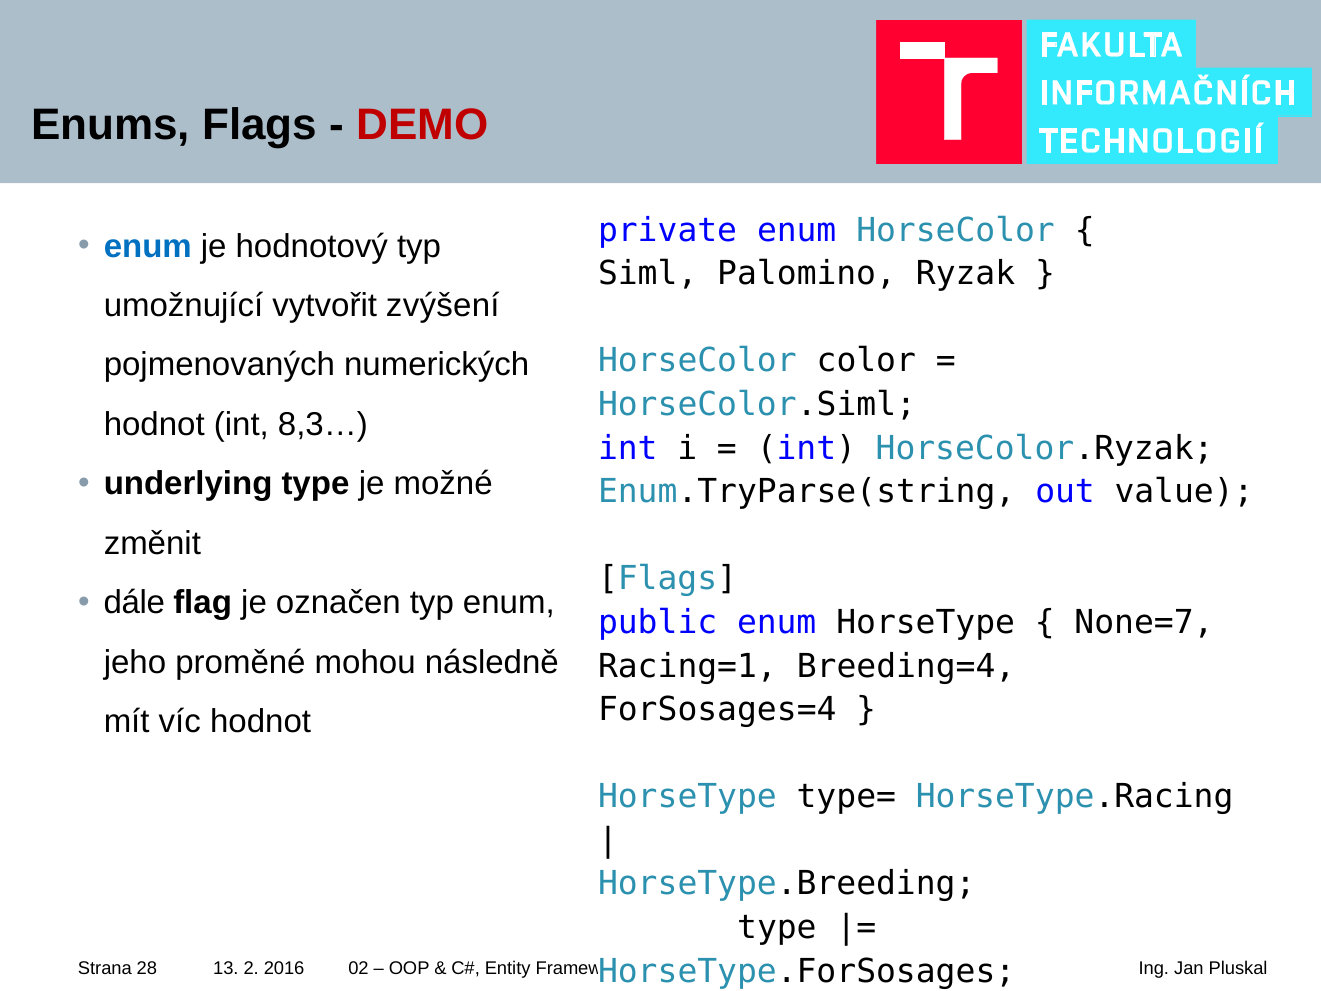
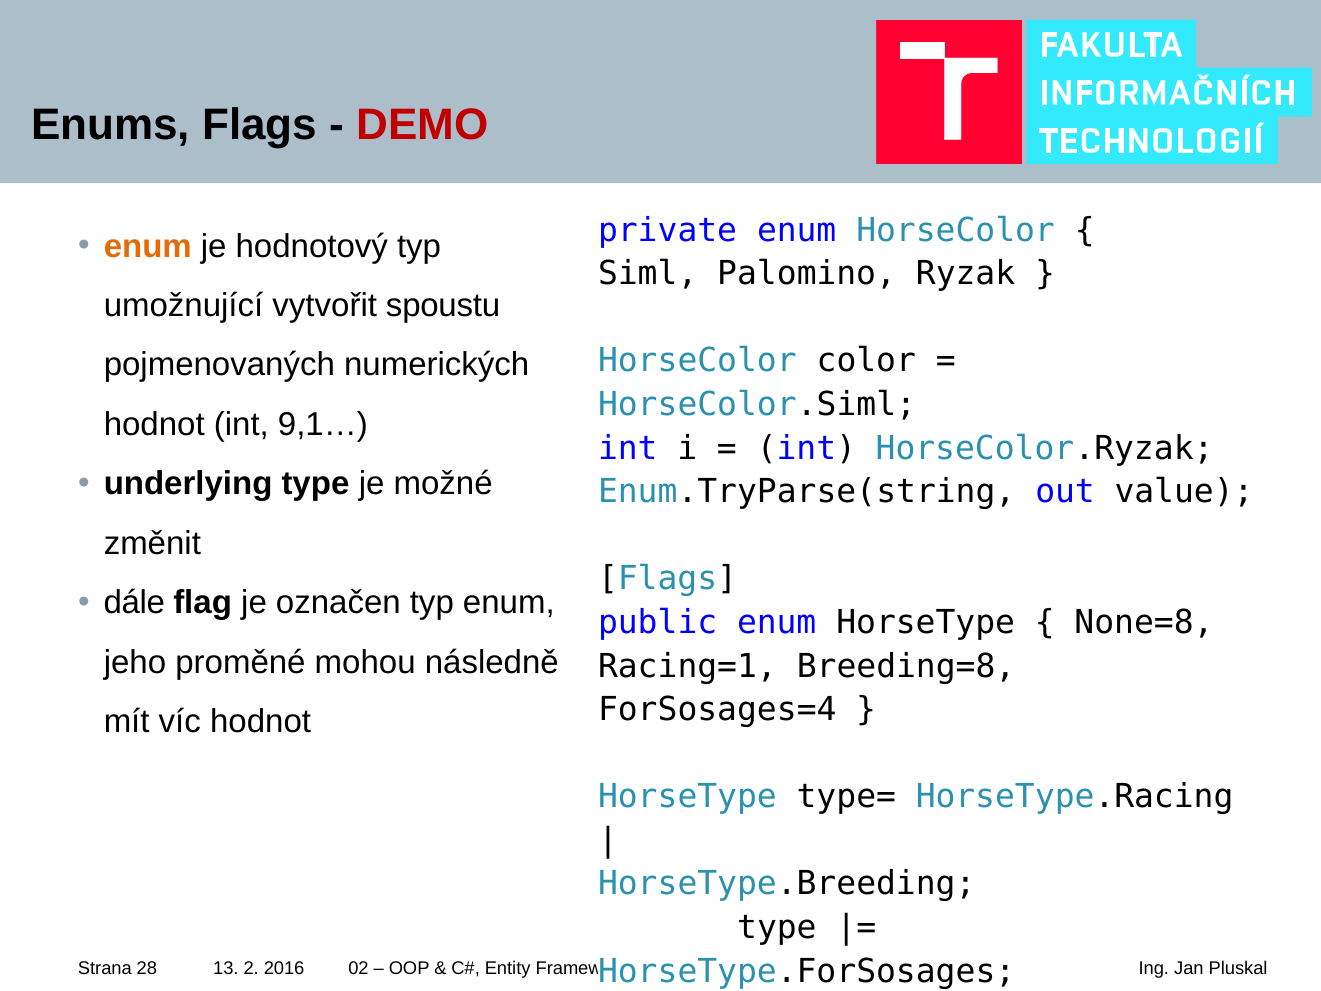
enum at (148, 246) colour: blue -> orange
zvýšení: zvýšení -> spoustu
8,3…: 8,3… -> 9,1…
None=7: None=7 -> None=8
Breeding=4: Breeding=4 -> Breeding=8
